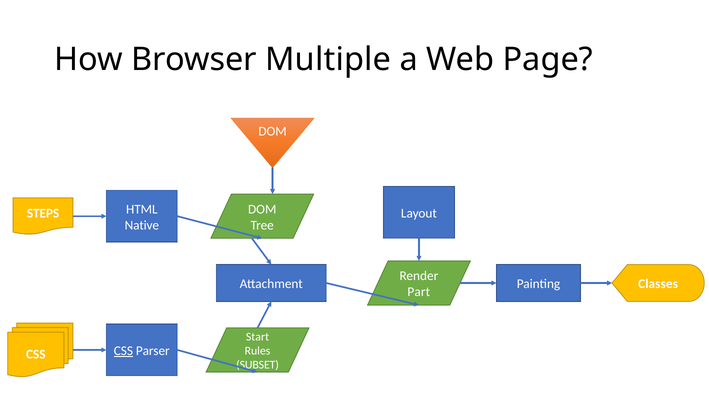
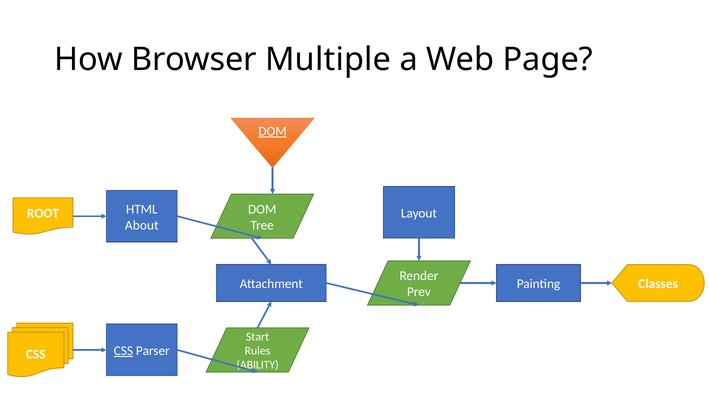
DOM at (273, 131) underline: none -> present
STEPS: STEPS -> ROOT
Native: Native -> About
Part: Part -> Prev
SUBSET: SUBSET -> ABILITY
